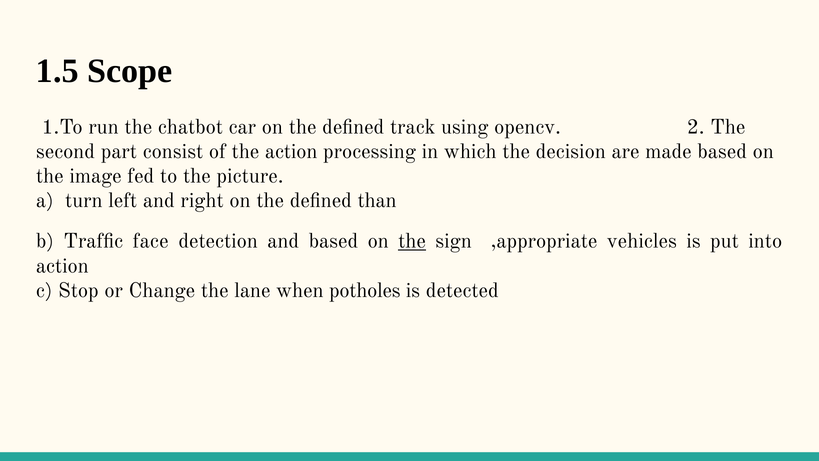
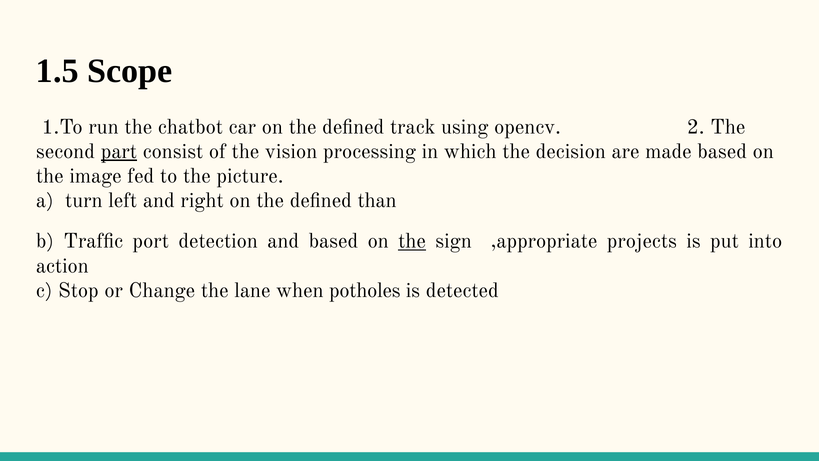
part underline: none -> present
the action: action -> vision
face: face -> port
vehicles: vehicles -> projects
